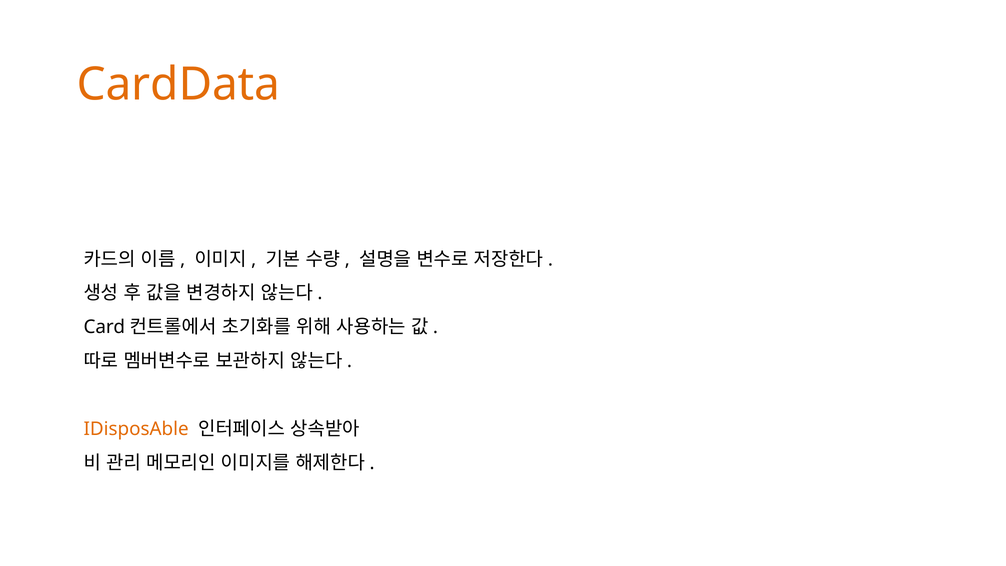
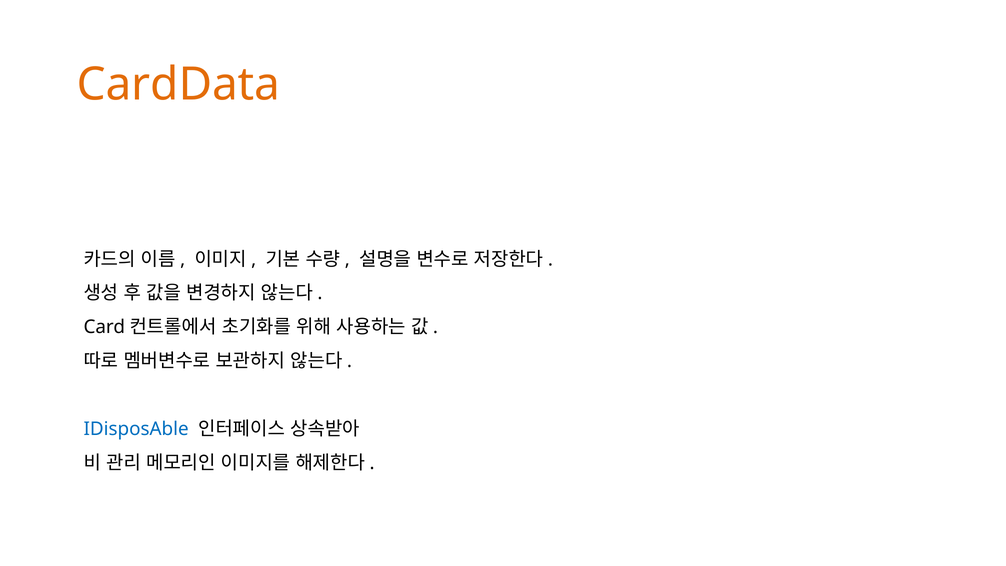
IDisposAble colour: orange -> blue
